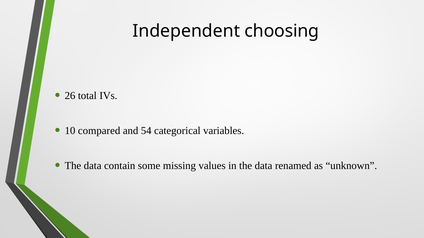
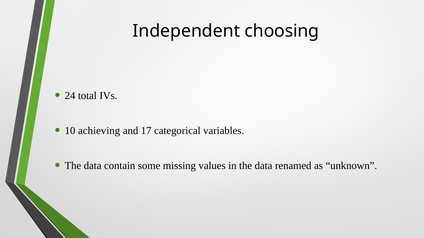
26: 26 -> 24
compared: compared -> achieving
54: 54 -> 17
